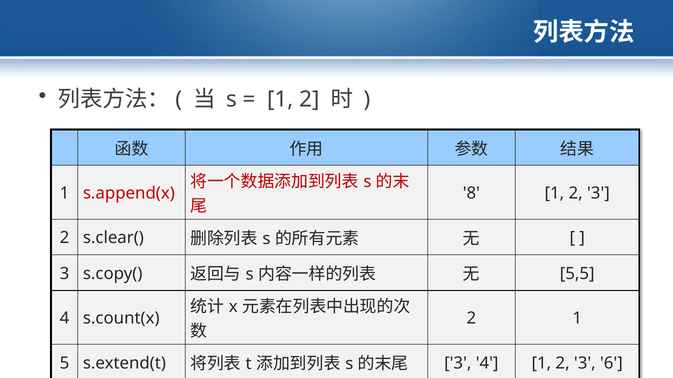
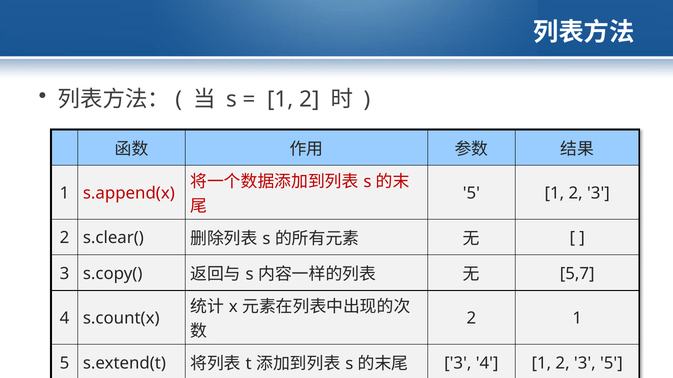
8 at (471, 193): 8 -> 5
5,5: 5,5 -> 5,7
3 6: 6 -> 5
